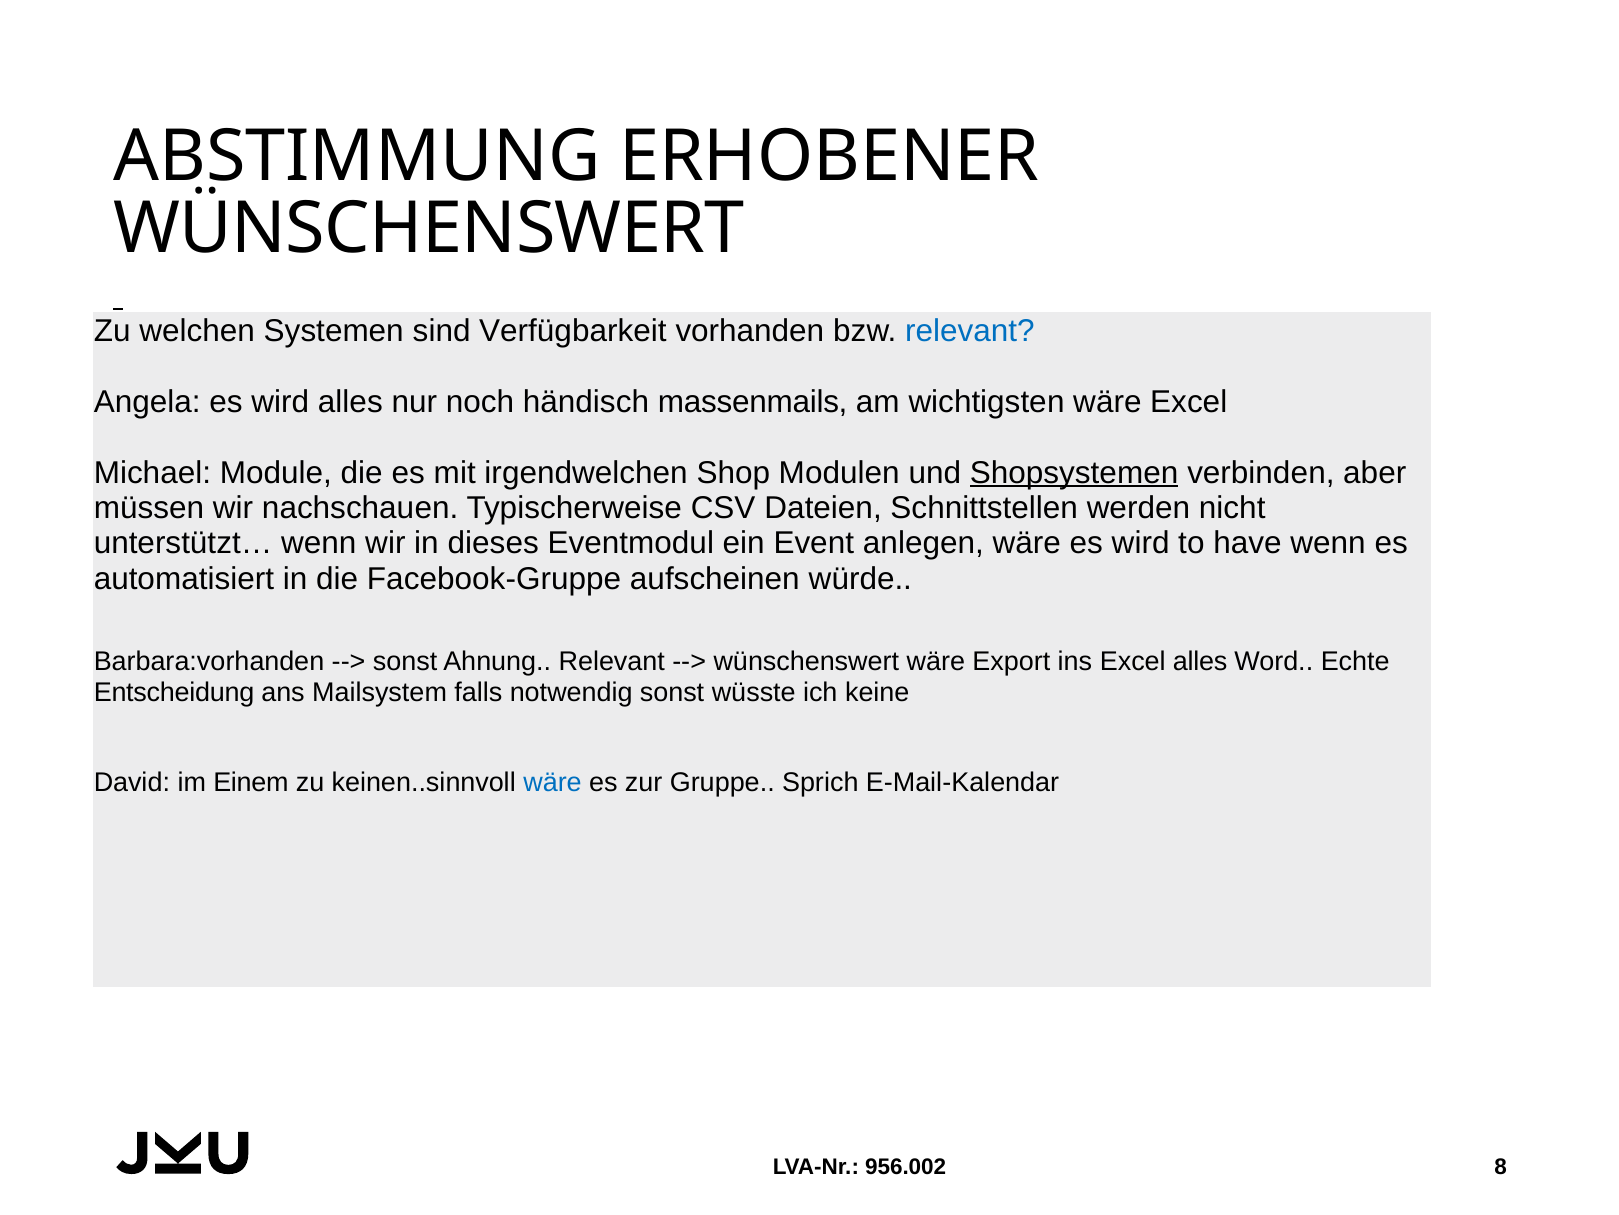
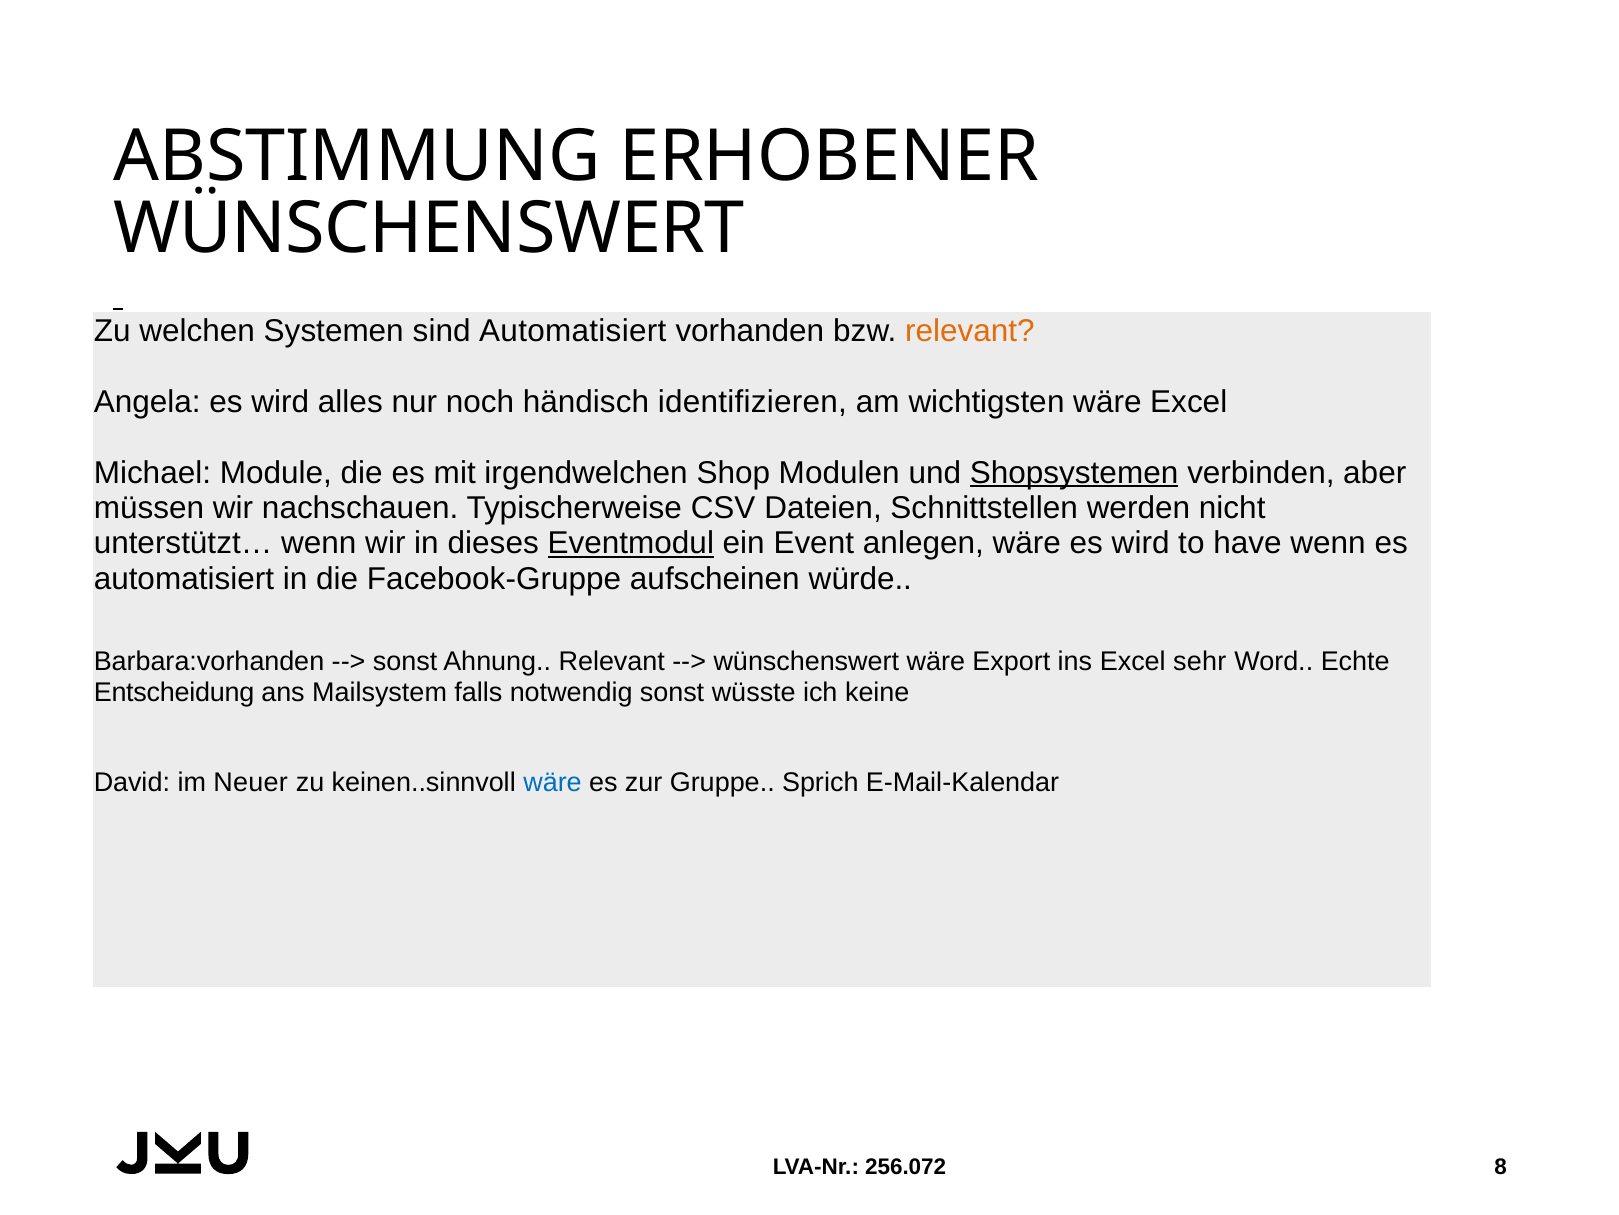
sind Verfügbarkeit: Verfügbarkeit -> Automatisiert
relevant at (970, 331) colour: blue -> orange
massenmails: massenmails -> identifizieren
Eventmodul underline: none -> present
Excel alles: alles -> sehr
Einem: Einem -> Neuer
956.002: 956.002 -> 256.072
